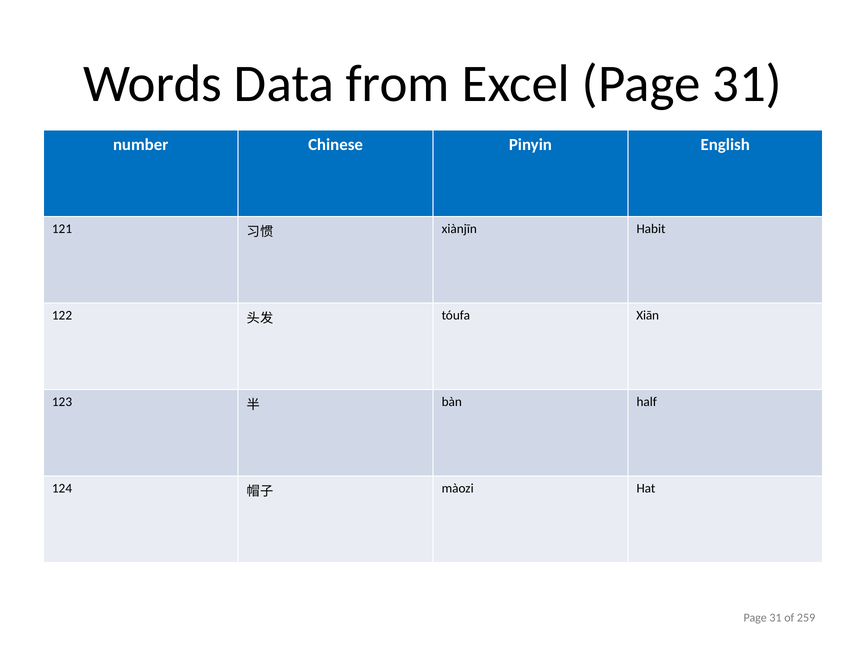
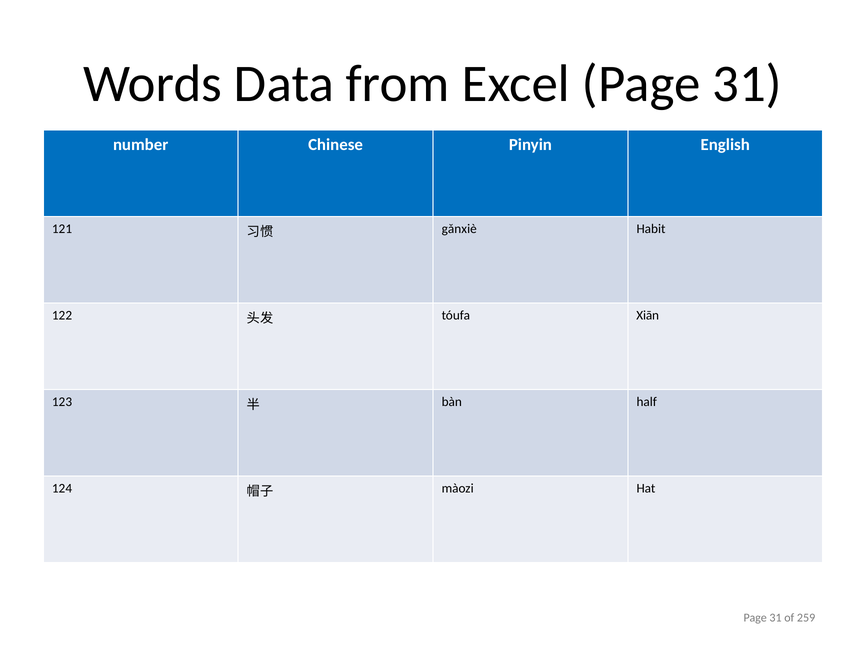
xiànjīn: xiànjīn -> gǎnxiè
